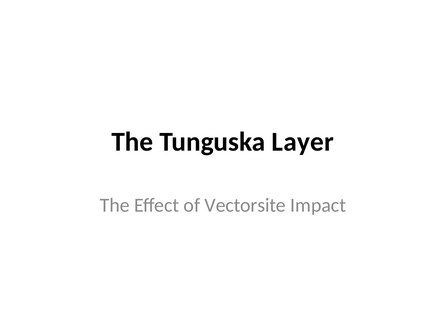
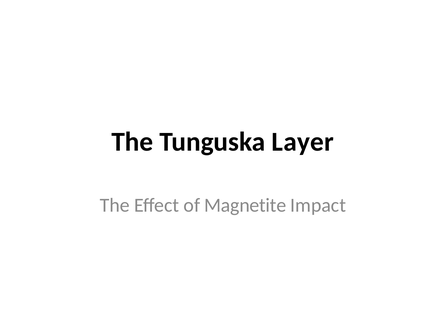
Vectorsite: Vectorsite -> Magnetite
